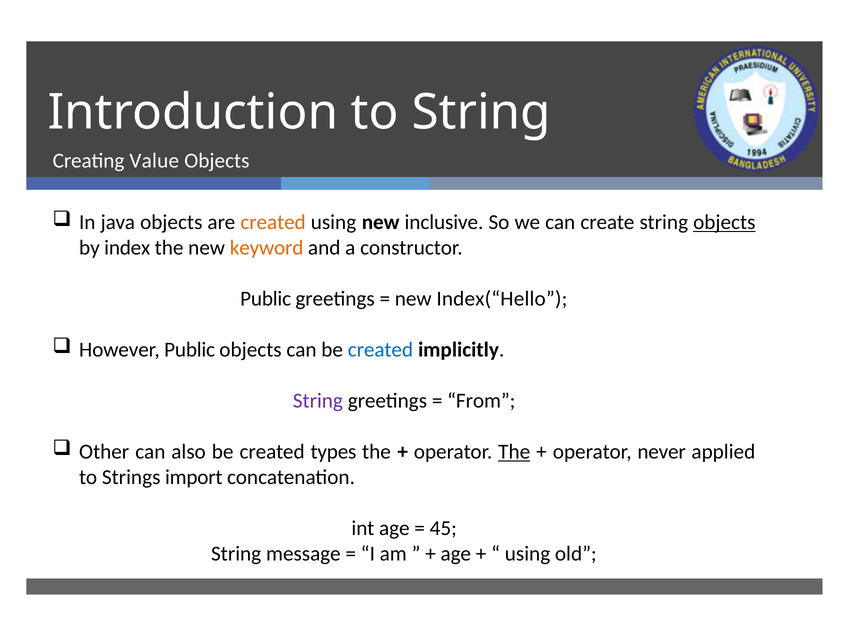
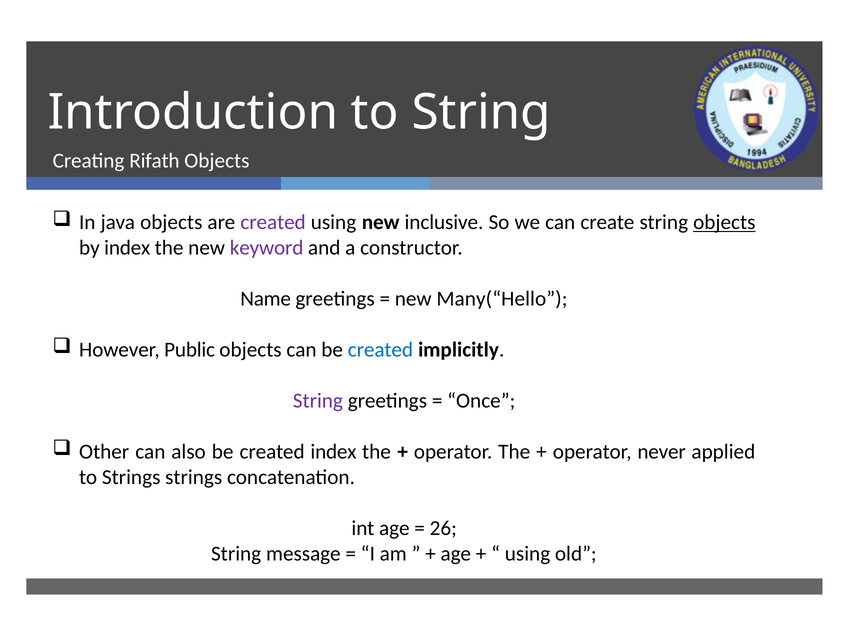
Value: Value -> Rifath
created at (273, 222) colour: orange -> purple
keyword colour: orange -> purple
Public at (266, 299): Public -> Name
Index(“Hello: Index(“Hello -> Many(“Hello
From: From -> Once
created types: types -> index
The at (514, 452) underline: present -> none
Strings import: import -> strings
45: 45 -> 26
